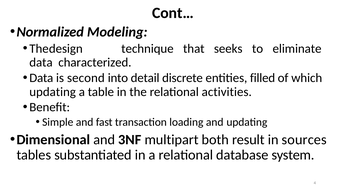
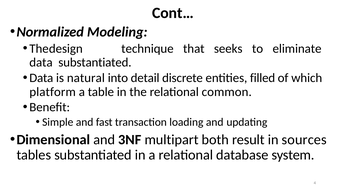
data characterized: characterized -> substantiated
second: second -> natural
updating at (53, 92): updating -> platform
activities: activities -> common
